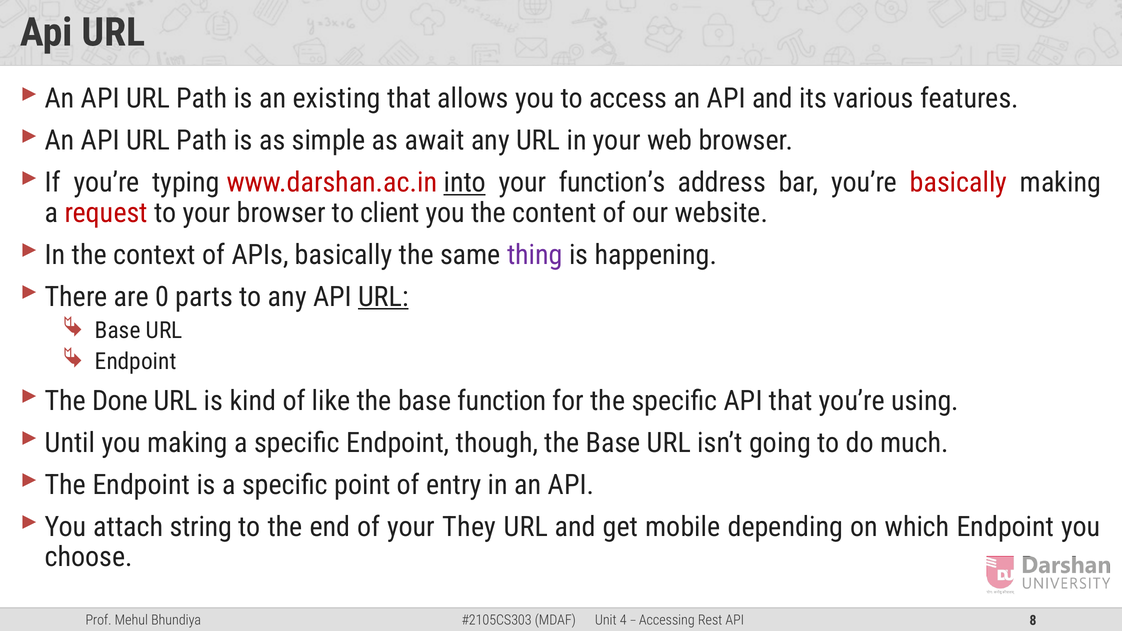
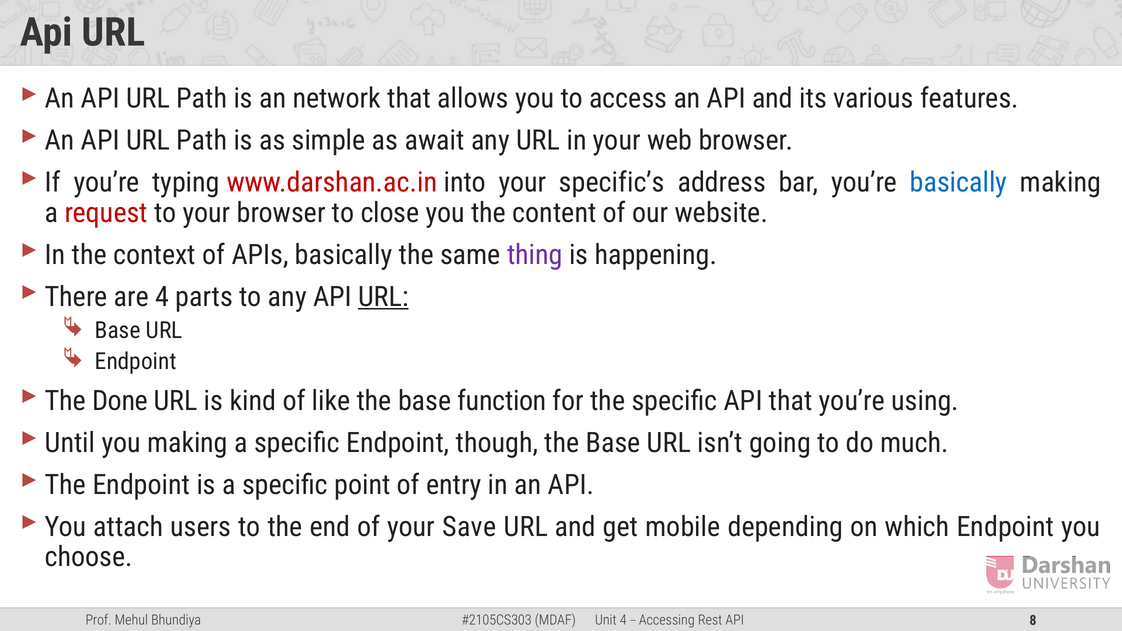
existing: existing -> network
into underline: present -> none
function’s: function’s -> specific’s
basically at (958, 183) colour: red -> blue
client: client -> close
are 0: 0 -> 4
string: string -> users
They: They -> Save
